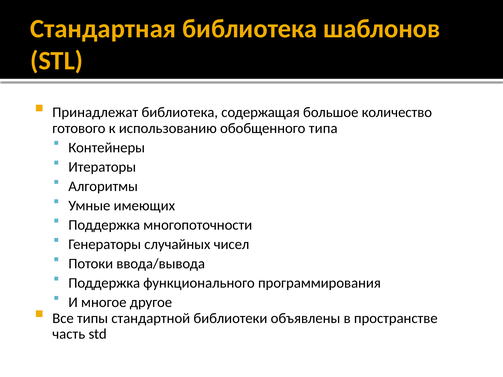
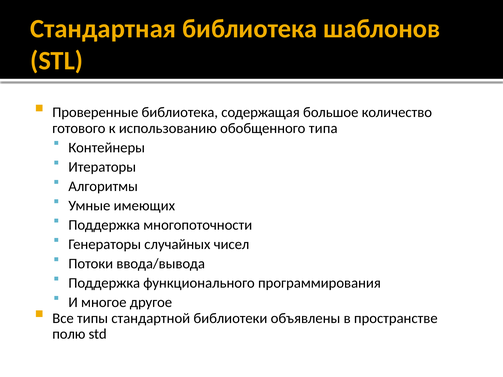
Принадлежат: Принадлежат -> Проверенные
часть: часть -> полю
